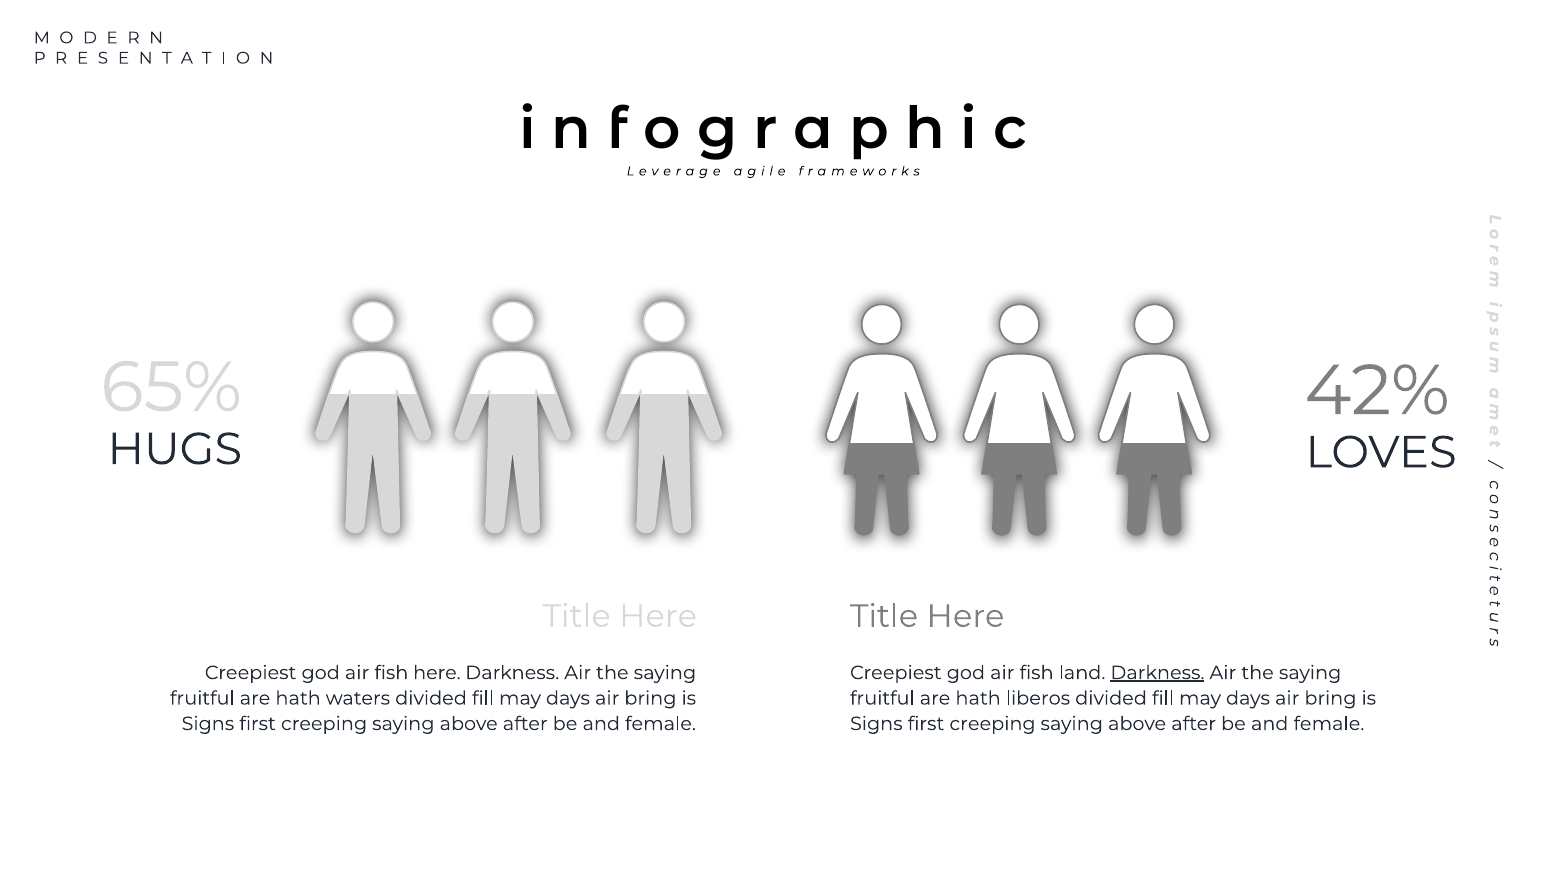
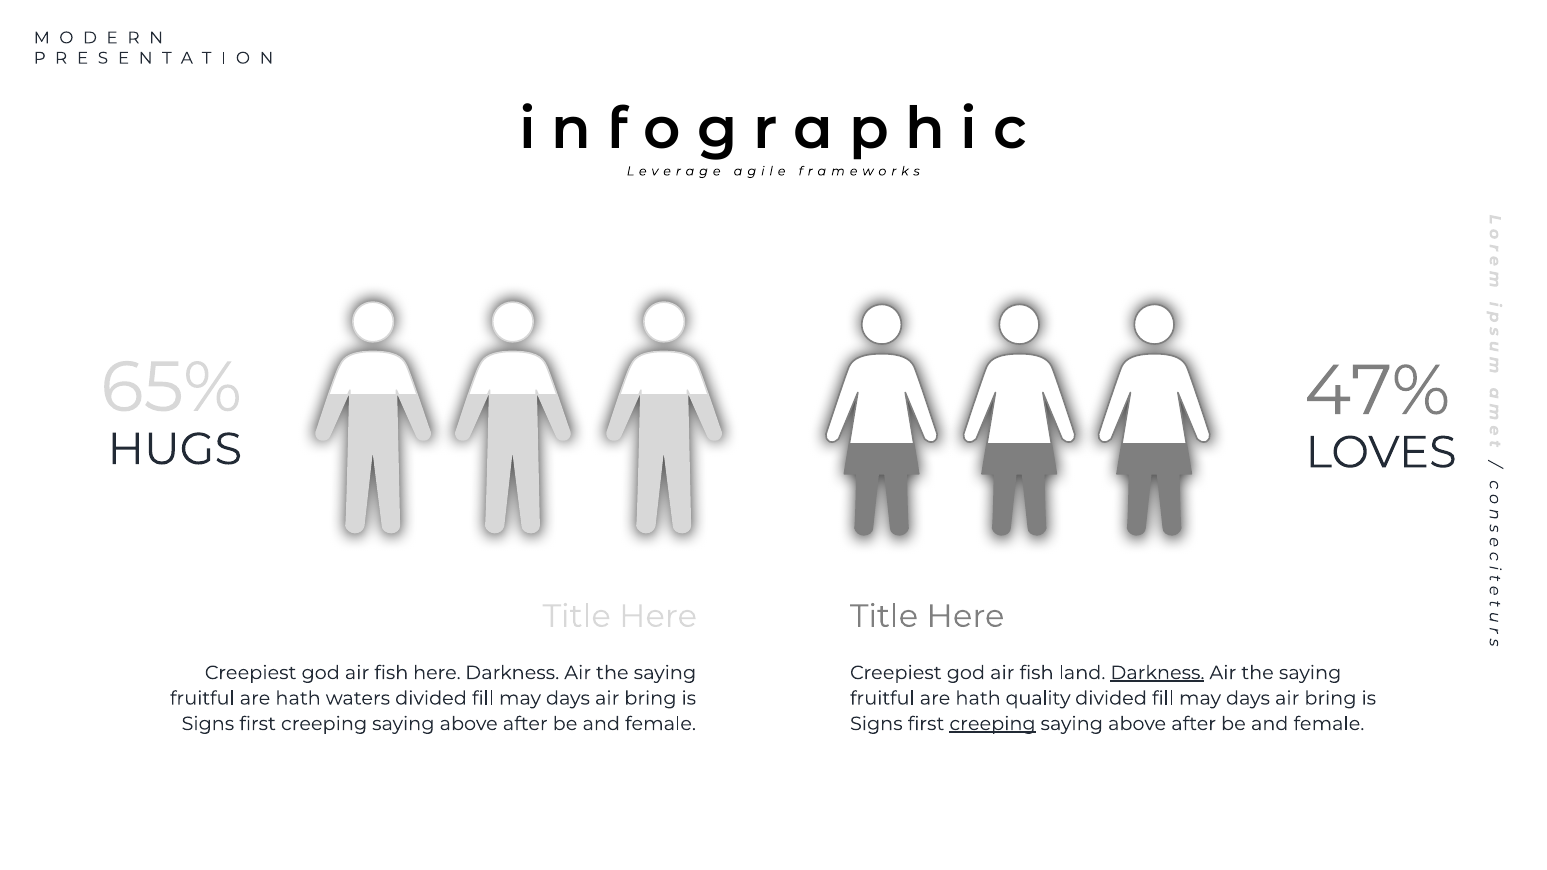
42%: 42% -> 47%
liberos: liberos -> quality
creeping at (992, 724) underline: none -> present
